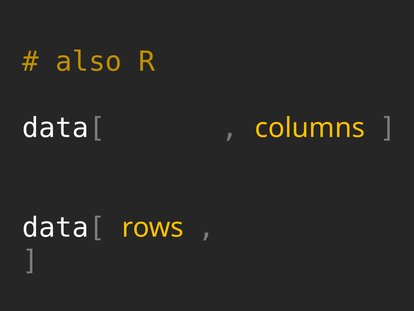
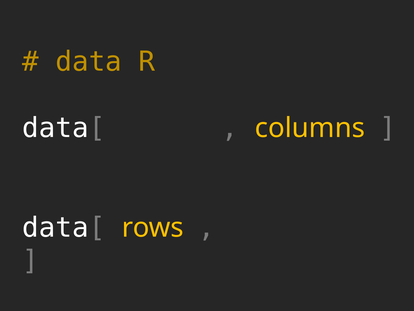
also: also -> data
